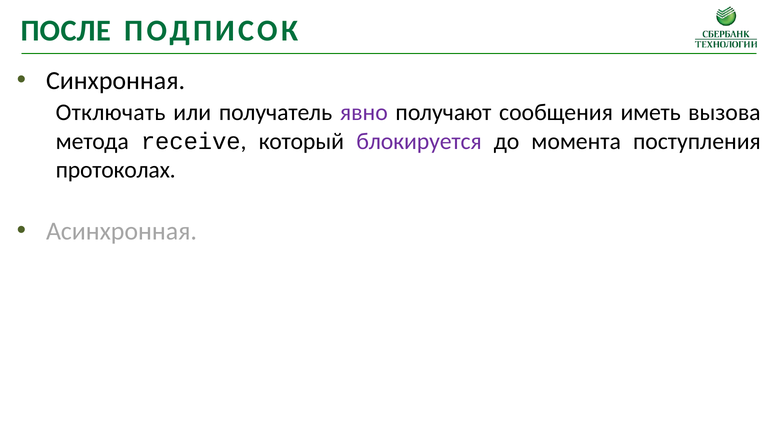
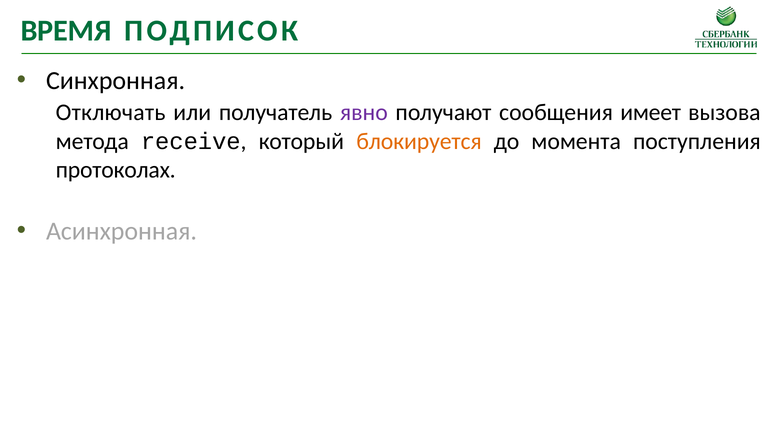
ПОСЛЕ: ПОСЛЕ -> ВРЕМЯ
иметь: иметь -> имеет
блокируется colour: purple -> orange
